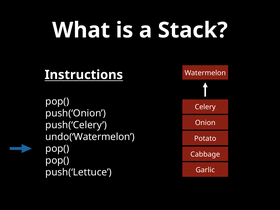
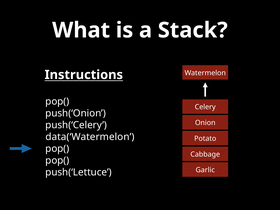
undo(‘Watermelon: undo(‘Watermelon -> data(‘Watermelon
